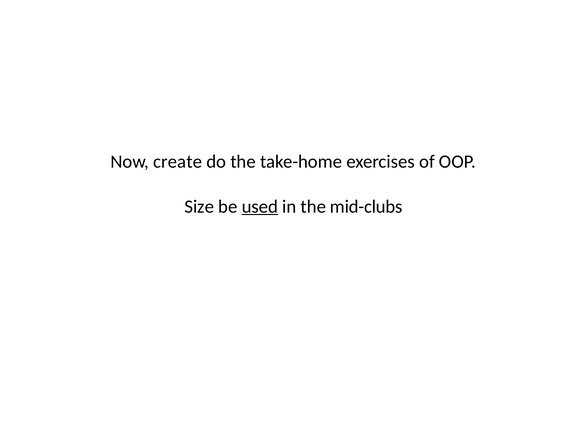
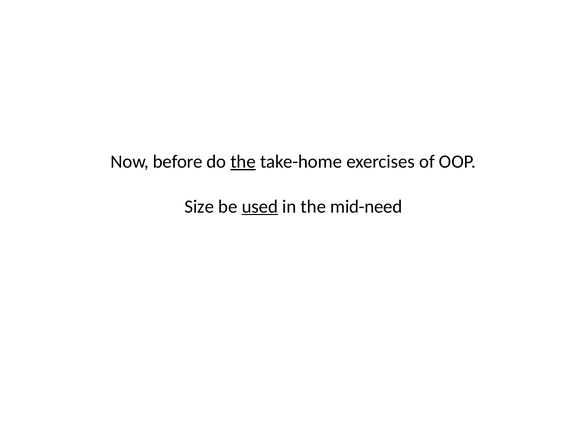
create: create -> before
the at (243, 162) underline: none -> present
mid-clubs: mid-clubs -> mid-need
